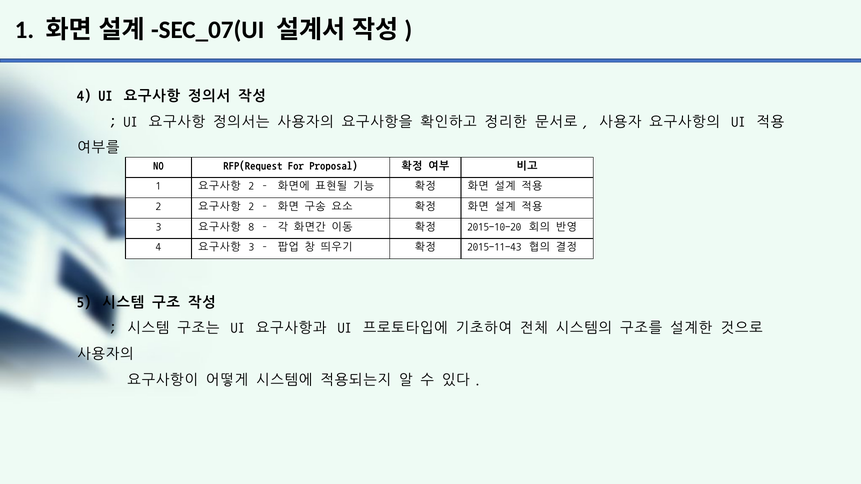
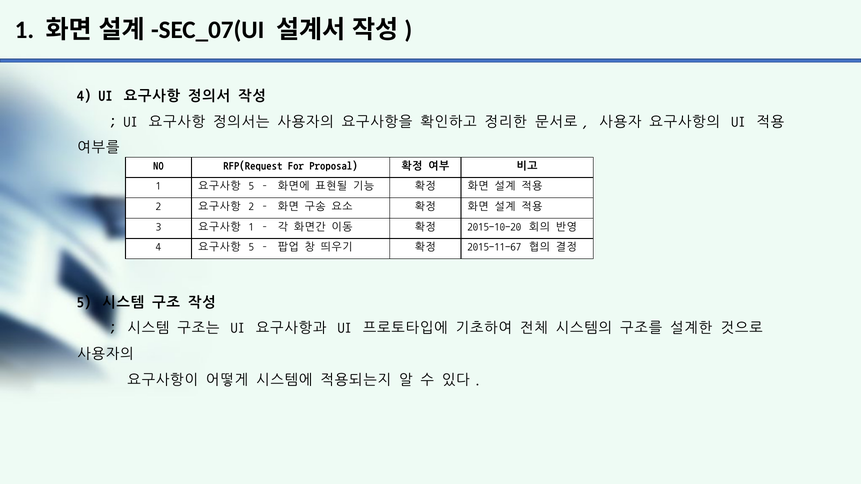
2 at (251, 186): 2 -> 5
8 at (251, 227): 8 -> 1
3 at (251, 247): 3 -> 5
2015-11-43: 2015-11-43 -> 2015-11-67
